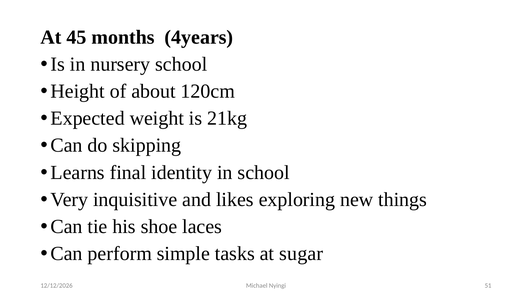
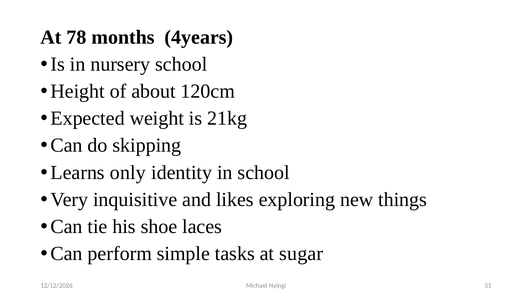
45: 45 -> 78
final: final -> only
